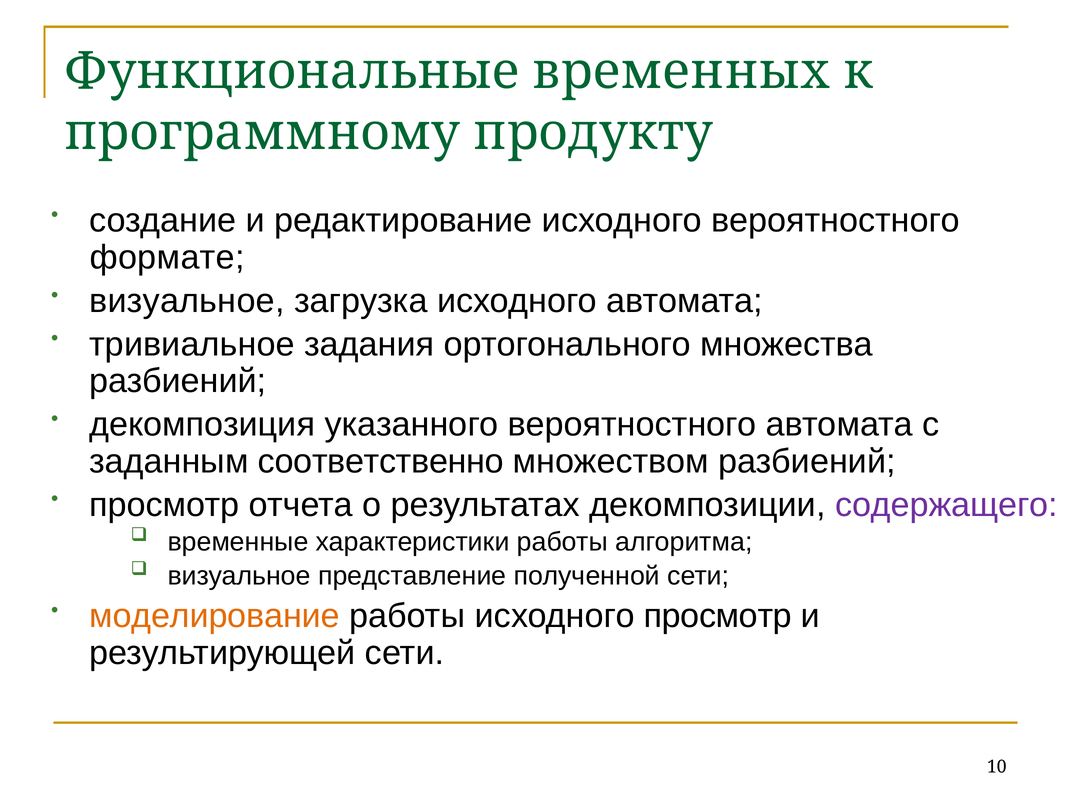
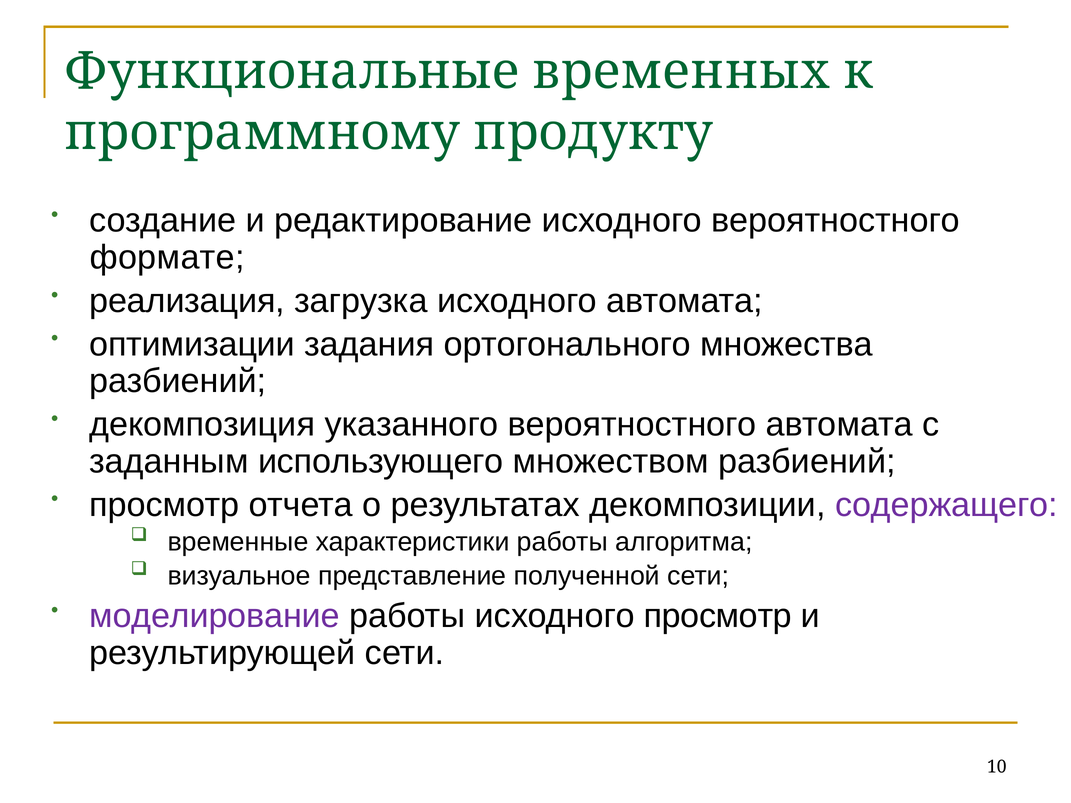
визуальное at (187, 301): визуальное -> реализация
тривиальное: тривиальное -> оптимизации
соответственно: соответственно -> использующего
моделирование colour: orange -> purple
